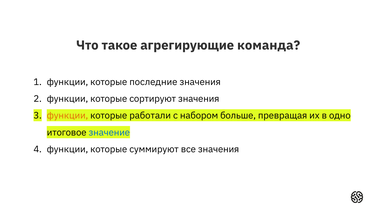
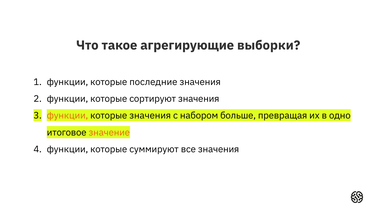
команда: команда -> выборки
которые работали: работали -> значения
значение colour: blue -> orange
